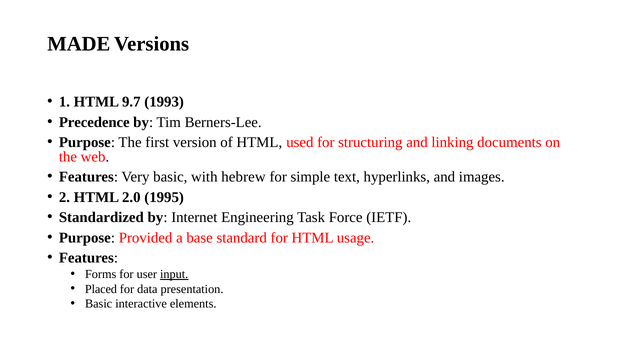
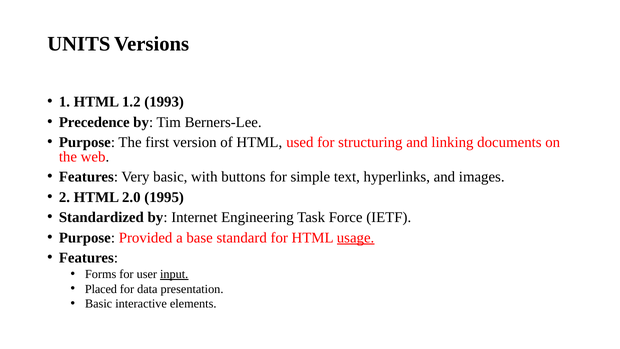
MADE: MADE -> UNITS
9.7: 9.7 -> 1.2
hebrew: hebrew -> buttons
usage underline: none -> present
